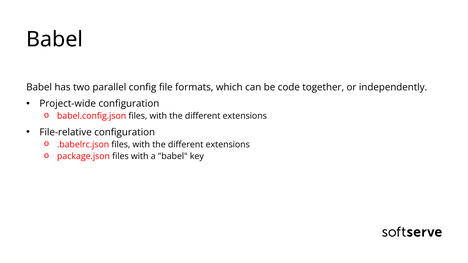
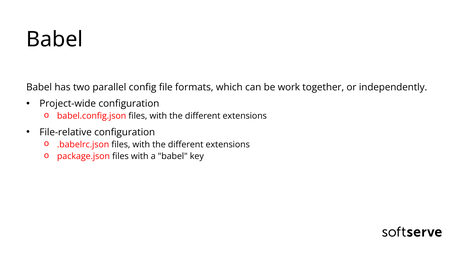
code: code -> work
